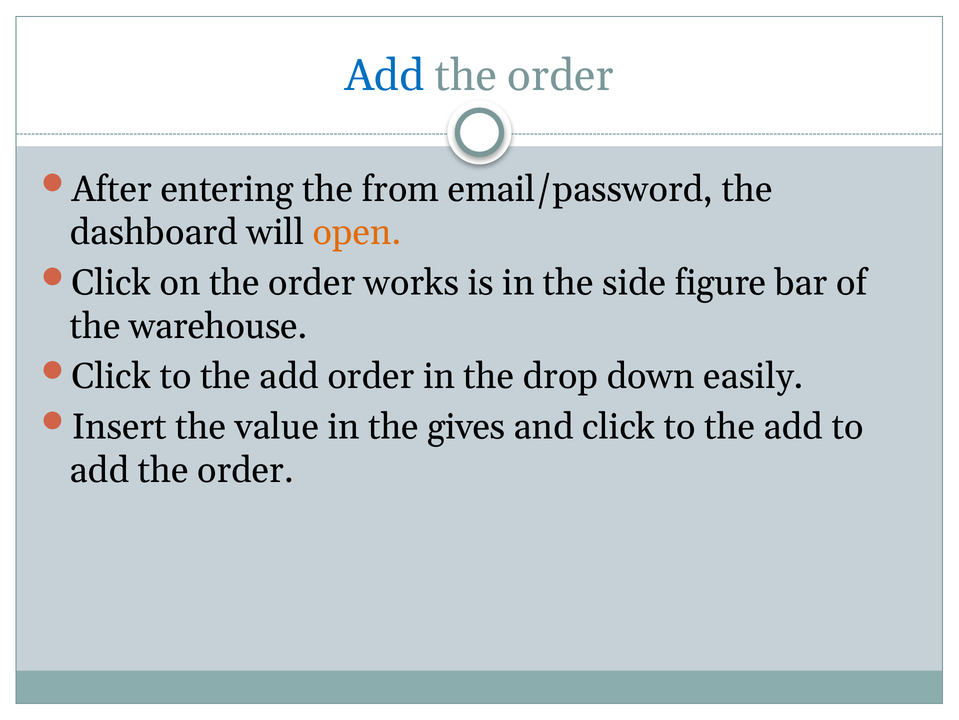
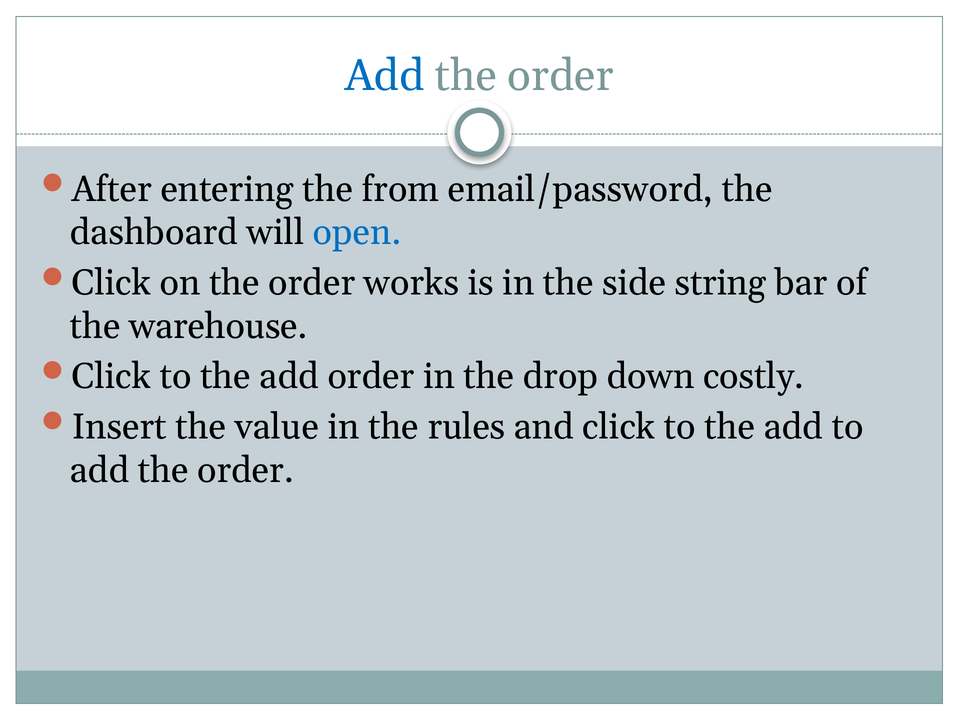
open colour: orange -> blue
figure: figure -> string
easily: easily -> costly
gives: gives -> rules
